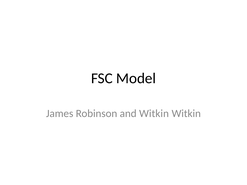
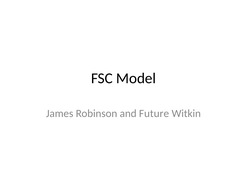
and Witkin: Witkin -> Future
